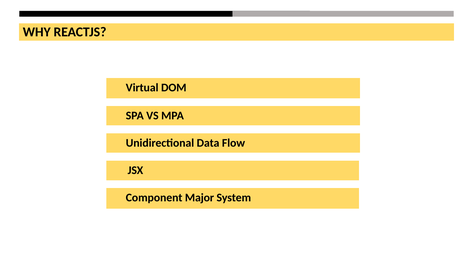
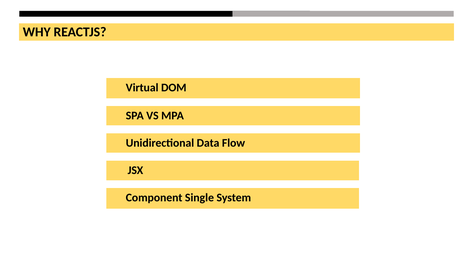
Major: Major -> Single
